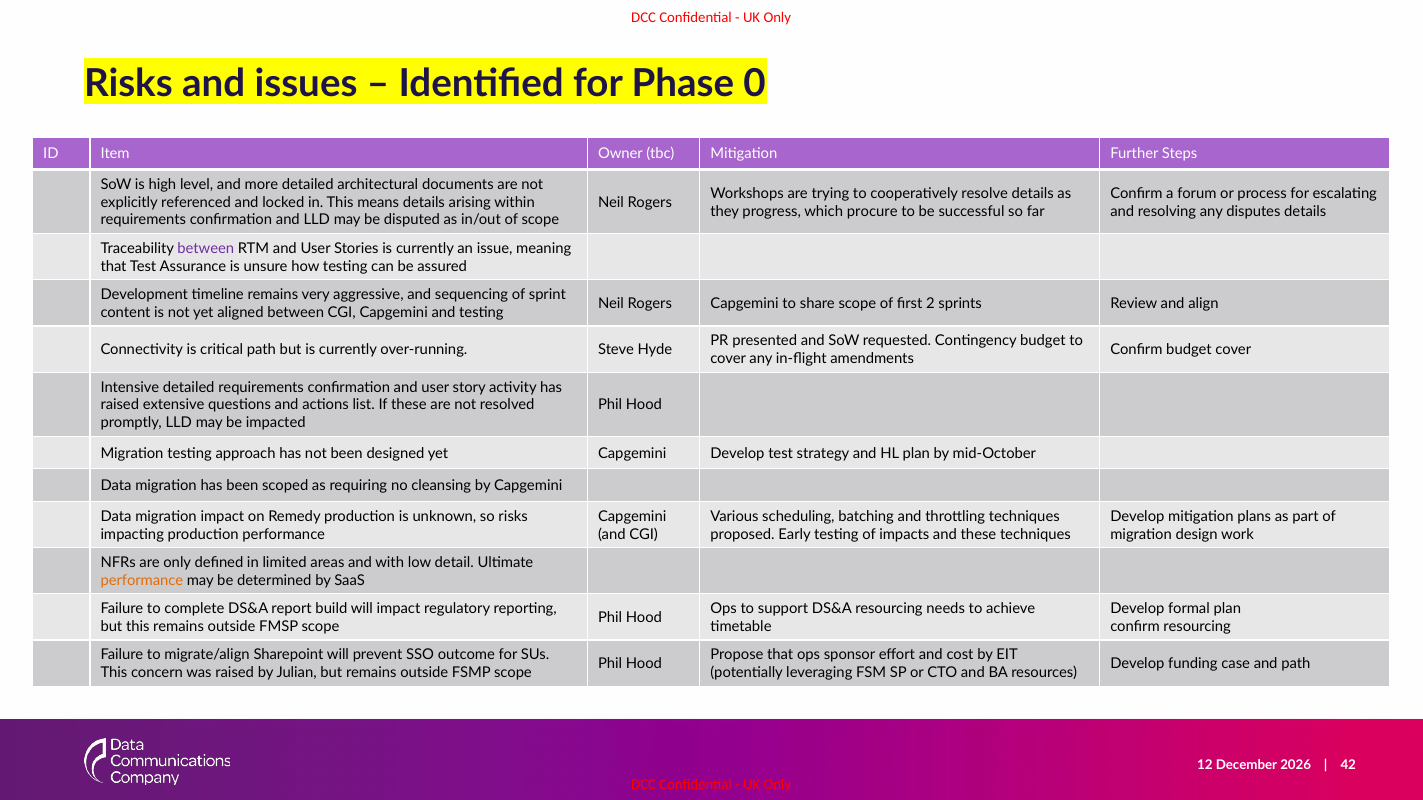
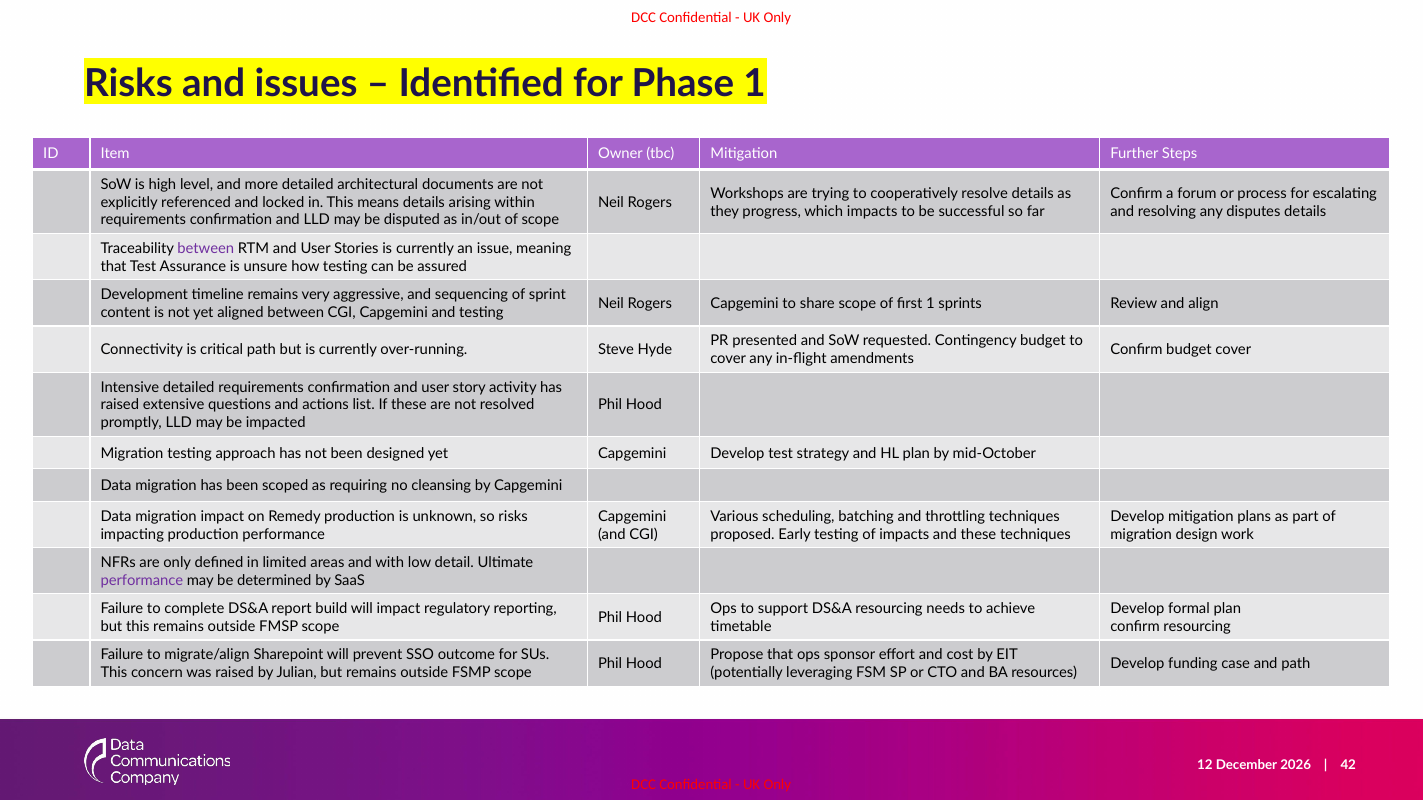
Phase 0: 0 -> 1
which procure: procure -> impacts
first 2: 2 -> 1
performance at (142, 581) colour: orange -> purple
